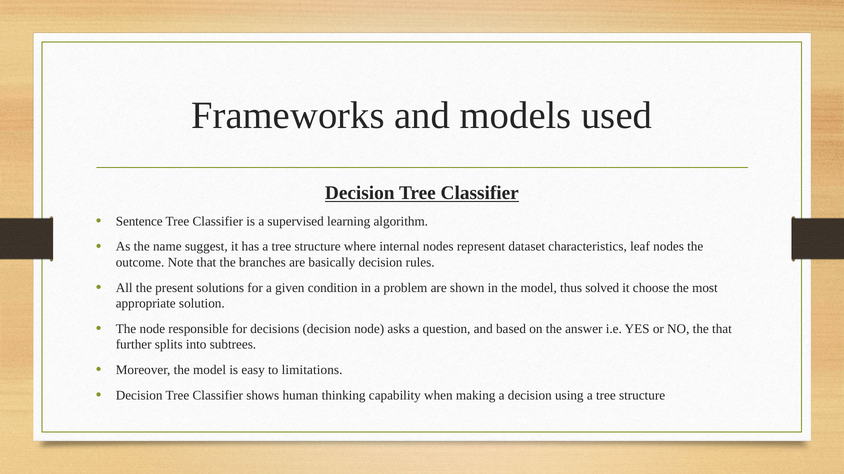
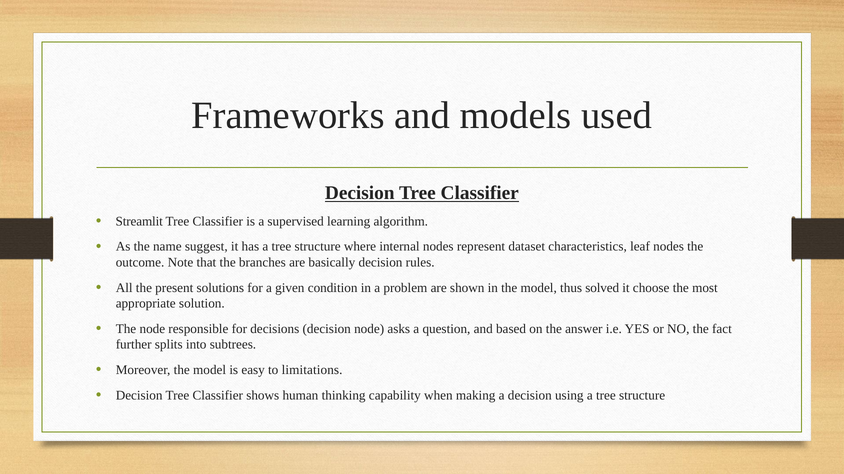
Sentence: Sentence -> Streamlit
the that: that -> fact
